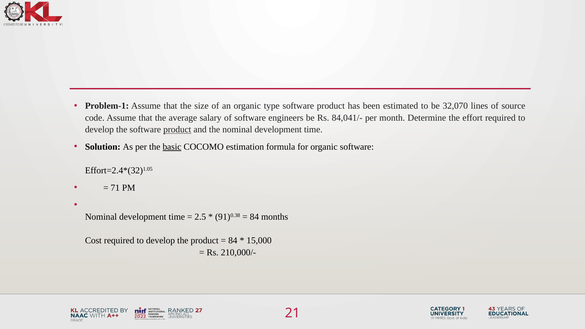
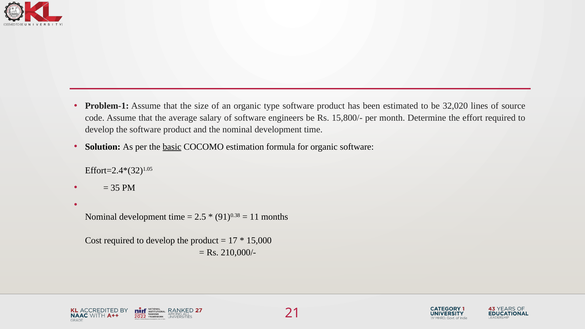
32,070: 32,070 -> 32,020
84,041/-: 84,041/- -> 15,800/-
product at (177, 130) underline: present -> none
71: 71 -> 35
84 at (254, 217): 84 -> 11
84 at (233, 241): 84 -> 17
